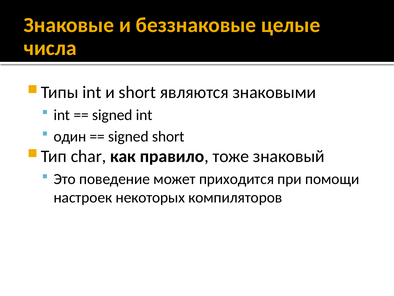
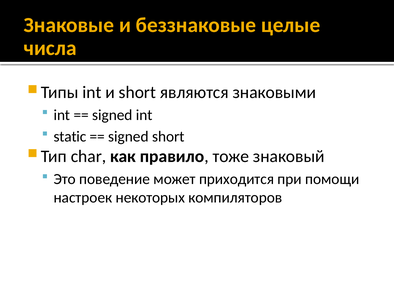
один: один -> static
